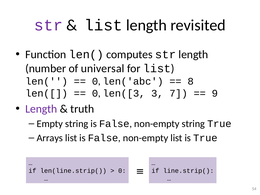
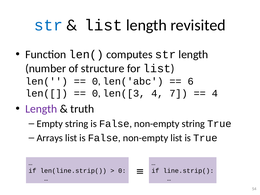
str at (48, 25) colour: purple -> blue
universal: universal -> structure
8: 8 -> 6
len([3 3: 3 -> 4
9 at (215, 93): 9 -> 4
